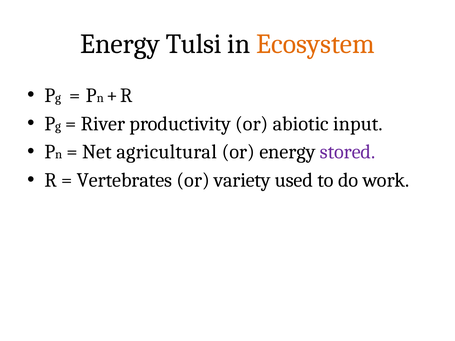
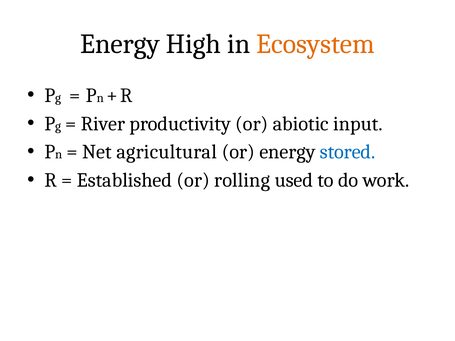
Tulsi: Tulsi -> High
stored colour: purple -> blue
Vertebrates: Vertebrates -> Established
variety: variety -> rolling
